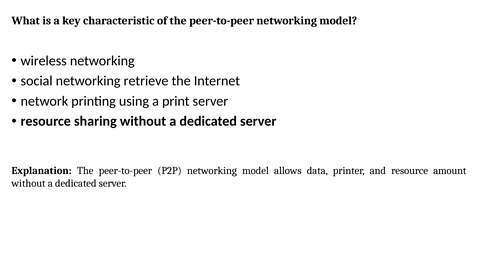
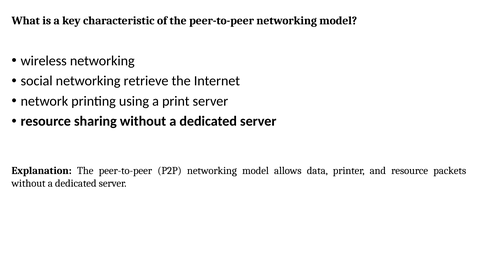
amount: amount -> packets
